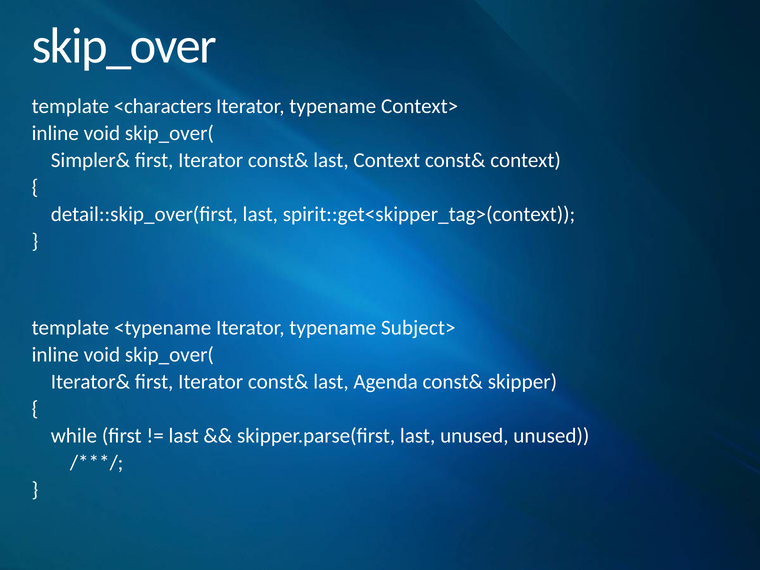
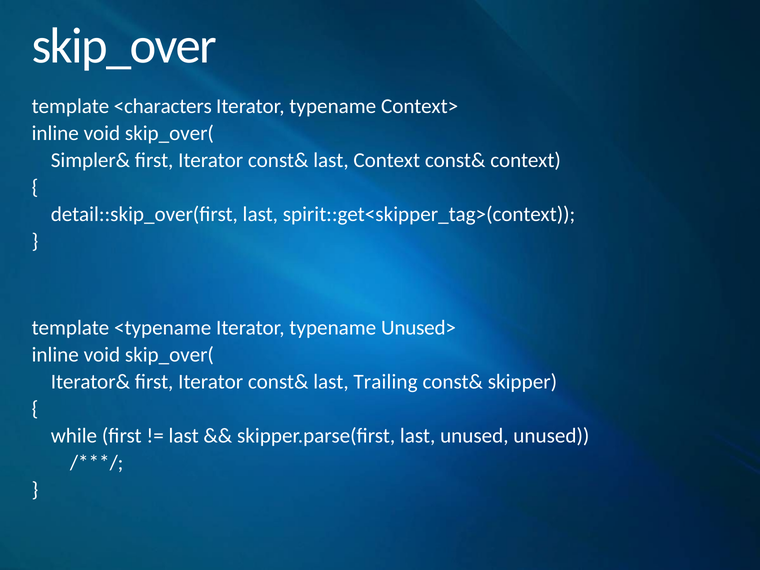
Subject>: Subject> -> Unused>
Agenda: Agenda -> Trailing
